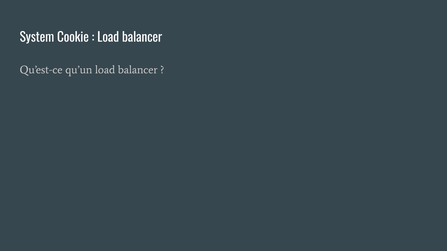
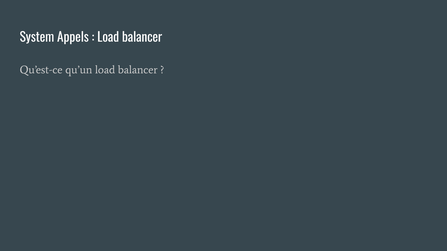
Cookie: Cookie -> Appels
